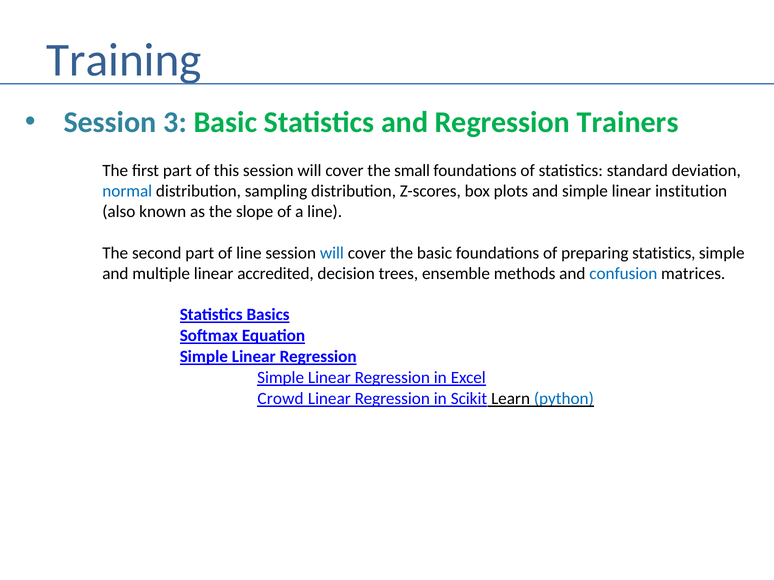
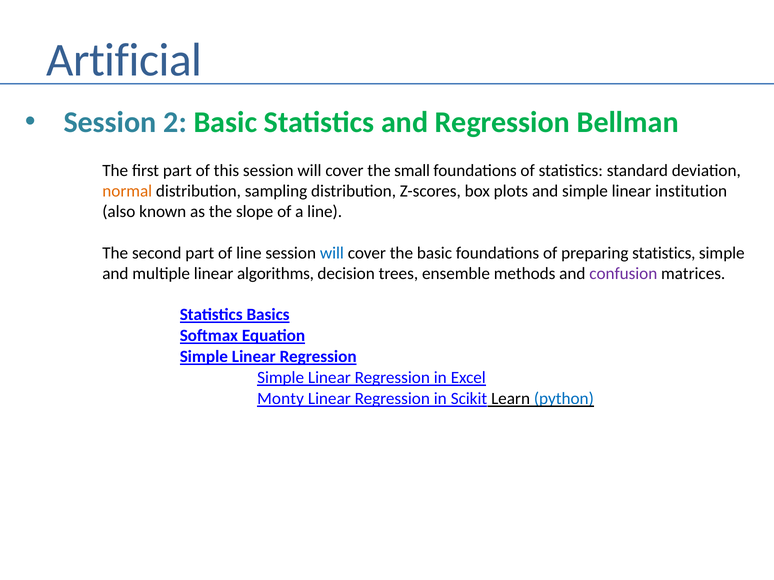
Training: Training -> Artificial
3: 3 -> 2
Trainers: Trainers -> Bellman
normal colour: blue -> orange
accredited: accredited -> algorithms
confusion colour: blue -> purple
Crowd: Crowd -> Monty
